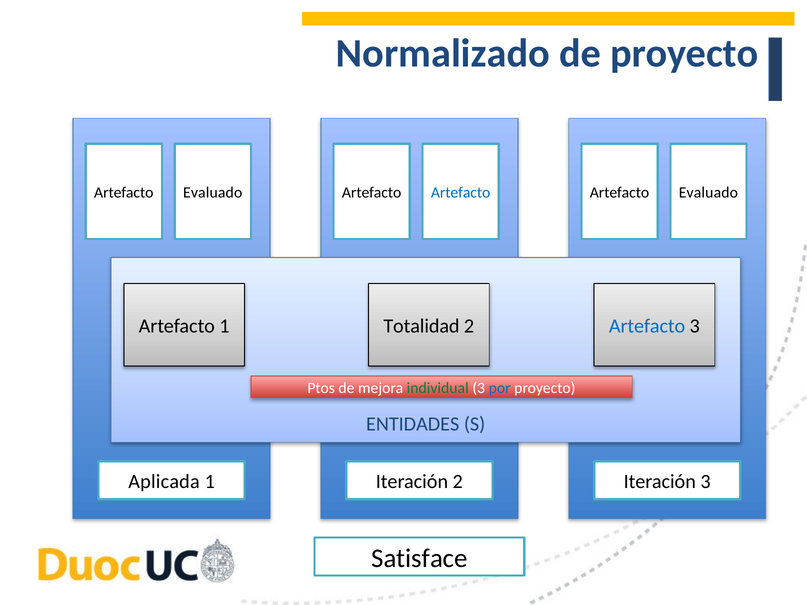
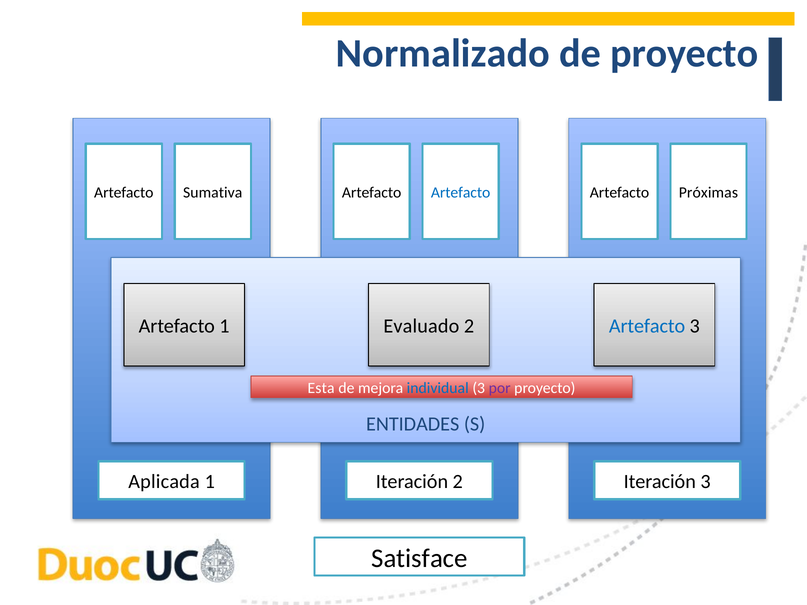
Evaluado at (213, 192): Evaluado -> Sumativa
Evaluado at (708, 192): Evaluado -> Próximas
Totalidad: Totalidad -> Evaluado
Ptos: Ptos -> Esta
individual colour: green -> blue
por colour: blue -> purple
